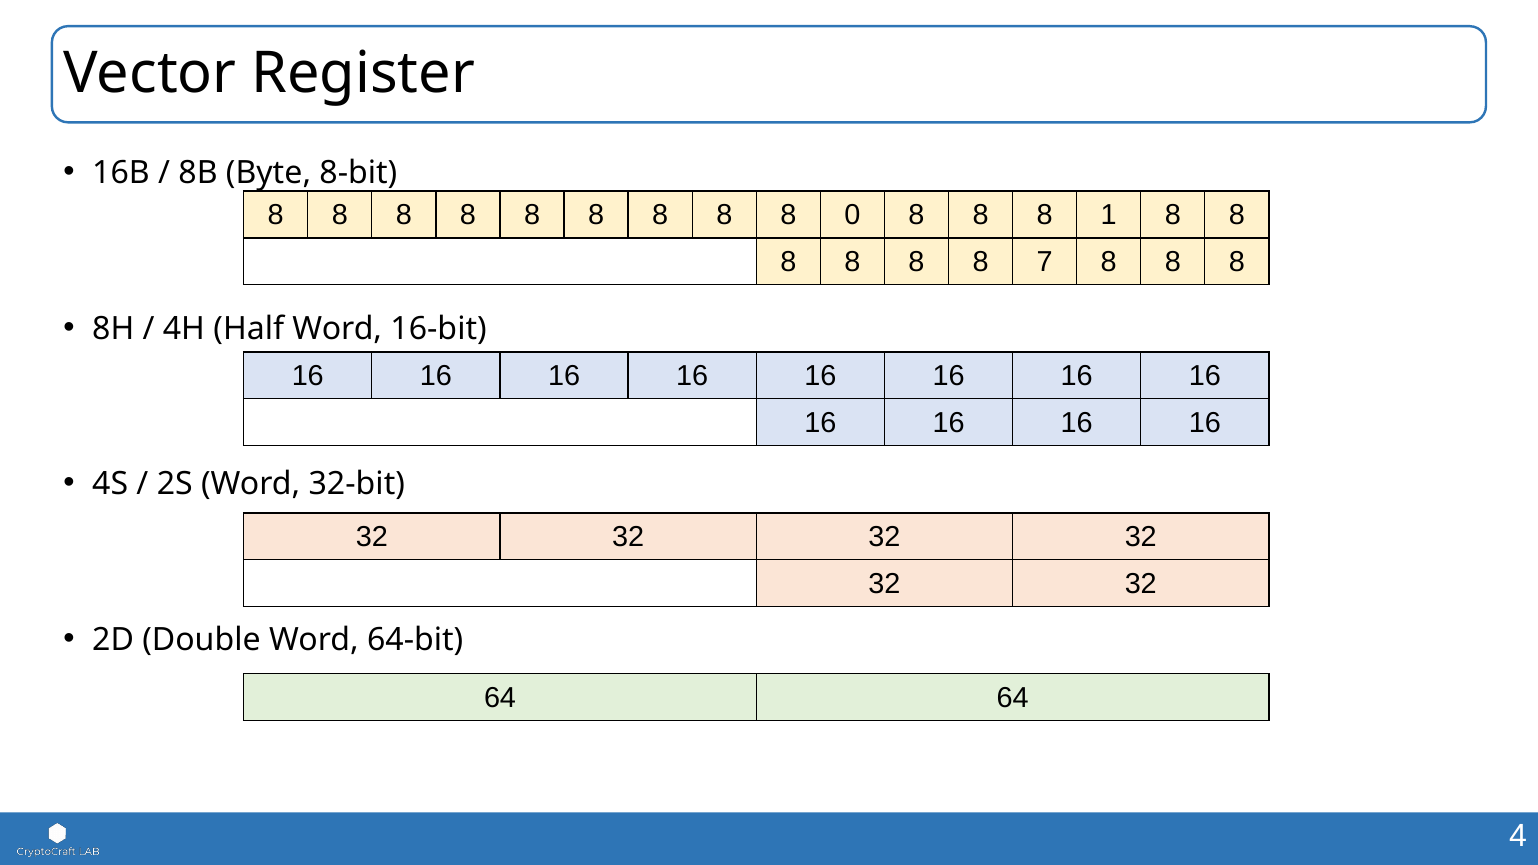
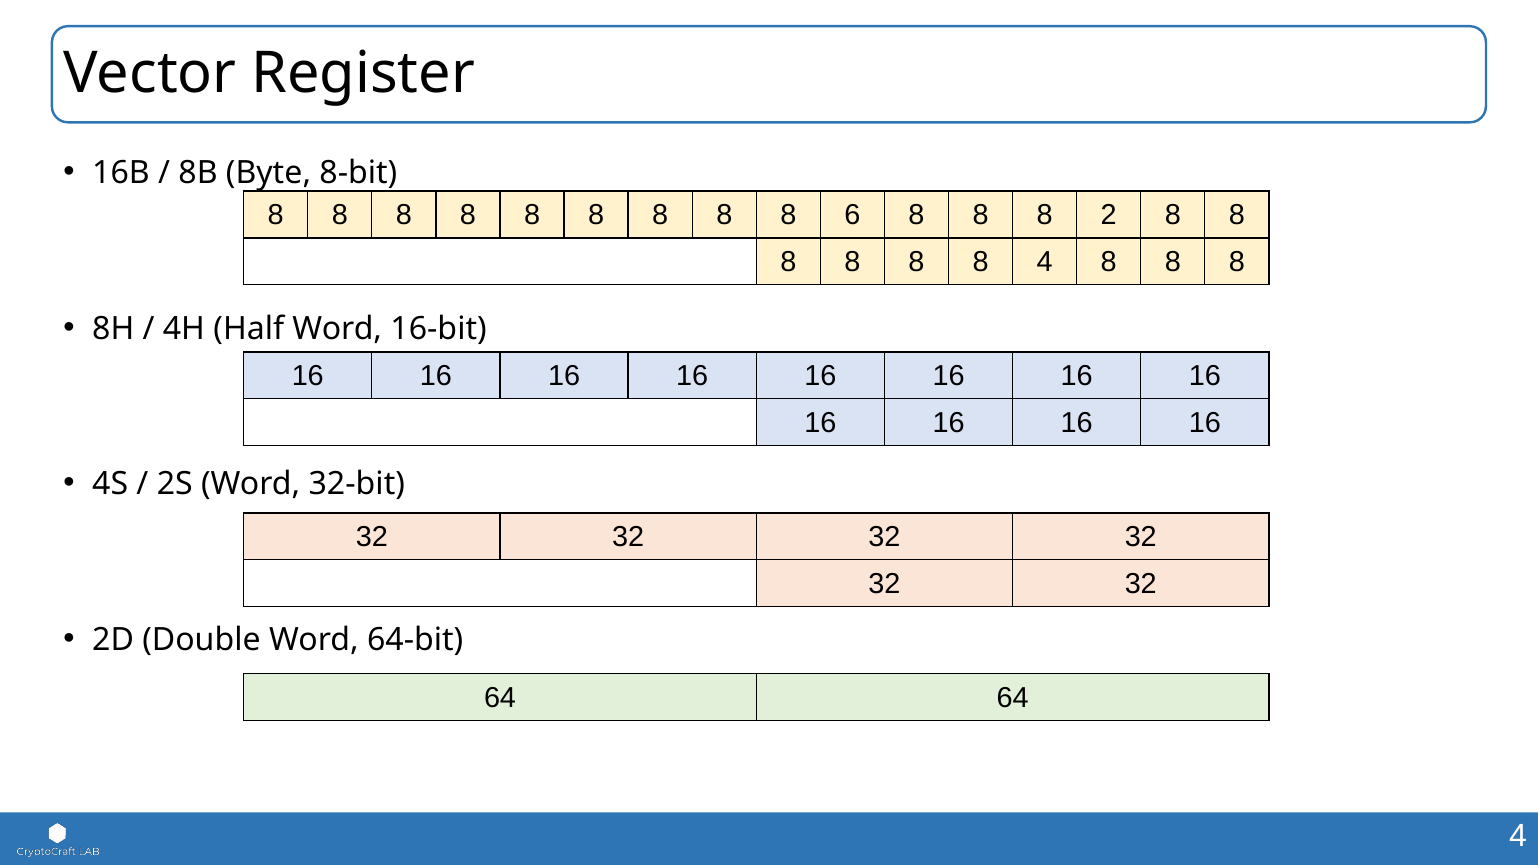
0: 0 -> 6
1: 1 -> 2
8 7: 7 -> 4
